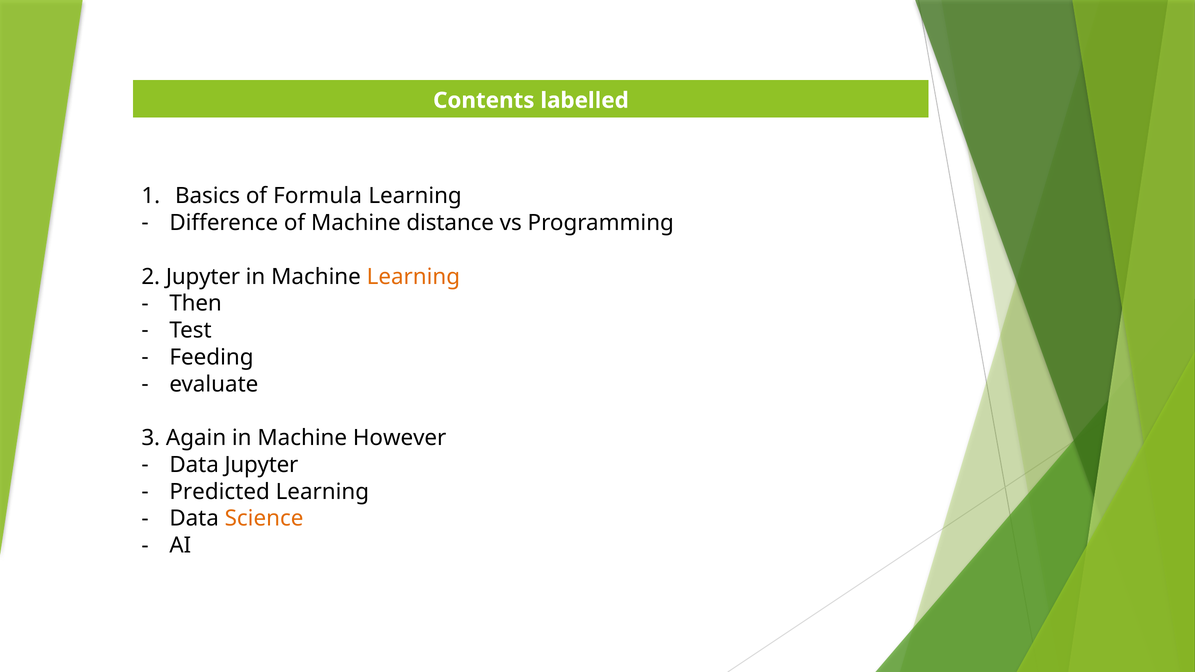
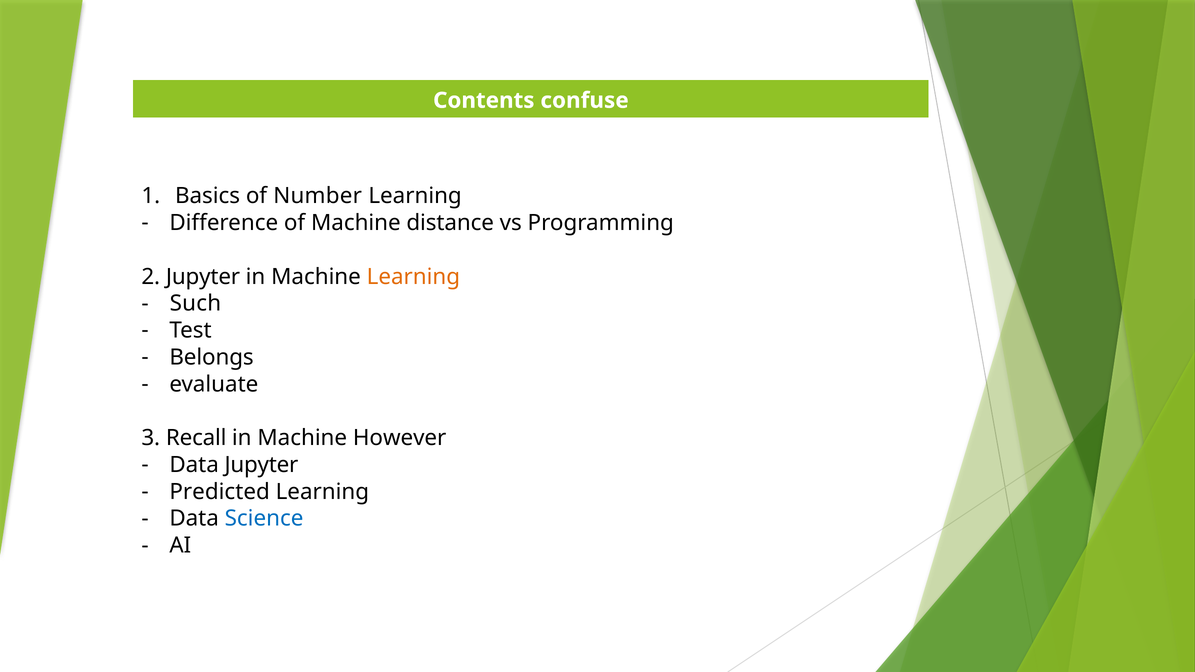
labelled: labelled -> confuse
Formula: Formula -> Number
Then: Then -> Such
Feeding: Feeding -> Belongs
Again: Again -> Recall
Science colour: orange -> blue
